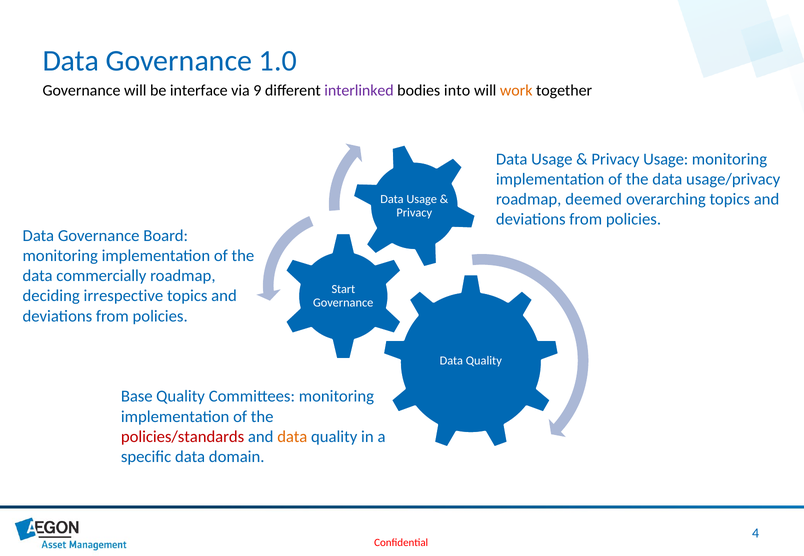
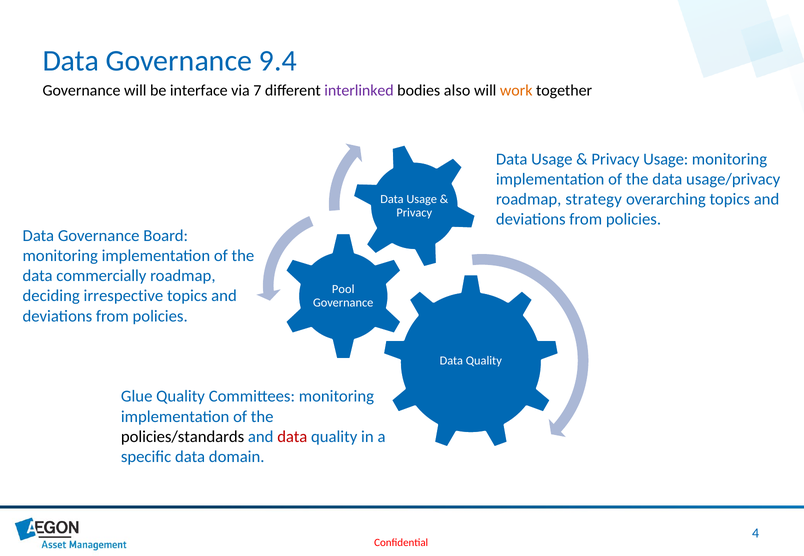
1.0: 1.0 -> 9.4
9: 9 -> 7
into: into -> also
deemed: deemed -> strategy
Start: Start -> Pool
Base: Base -> Glue
policies/standards colour: red -> black
data at (292, 437) colour: orange -> red
